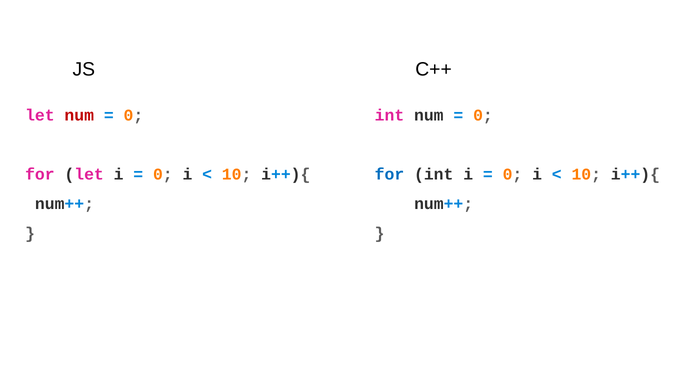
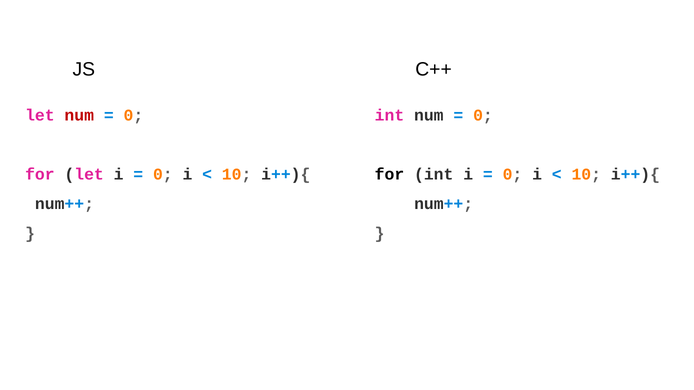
for at (389, 174) colour: blue -> black
